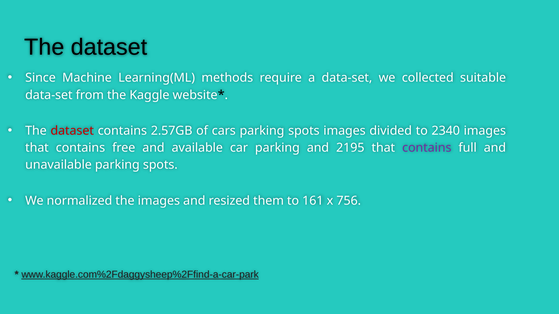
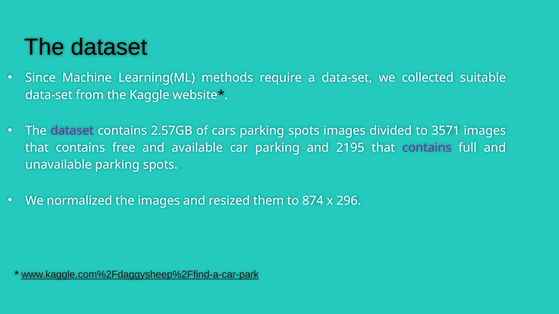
dataset at (72, 131) colour: red -> purple
2340: 2340 -> 3571
161: 161 -> 874
756: 756 -> 296
